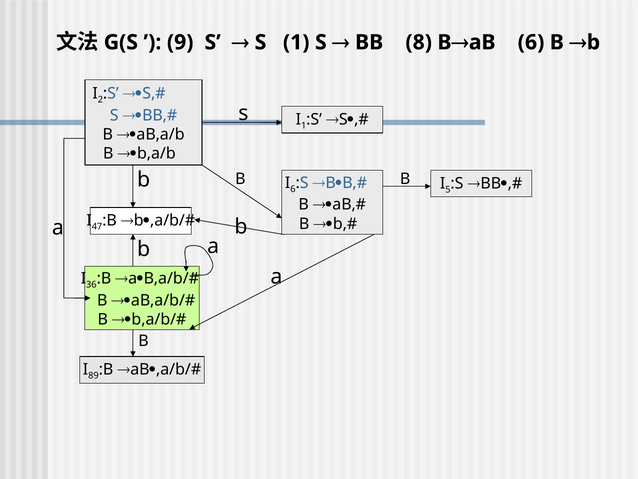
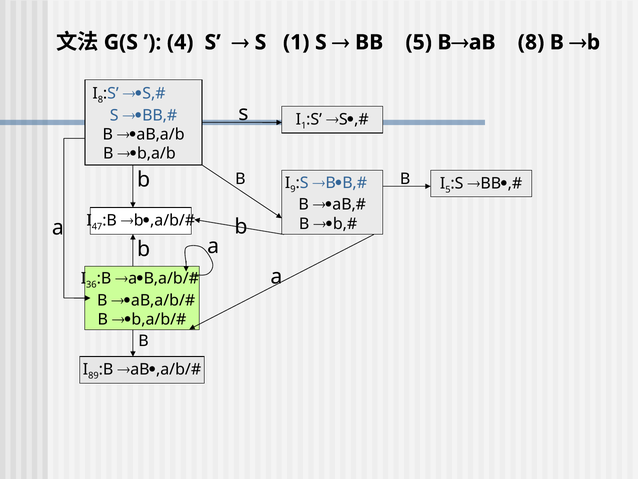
9: 9 -> 4
BB 8: 8 -> 5
6 at (531, 42): 6 -> 8
2 at (100, 100): 2 -> 8
6 at (293, 189): 6 -> 9
